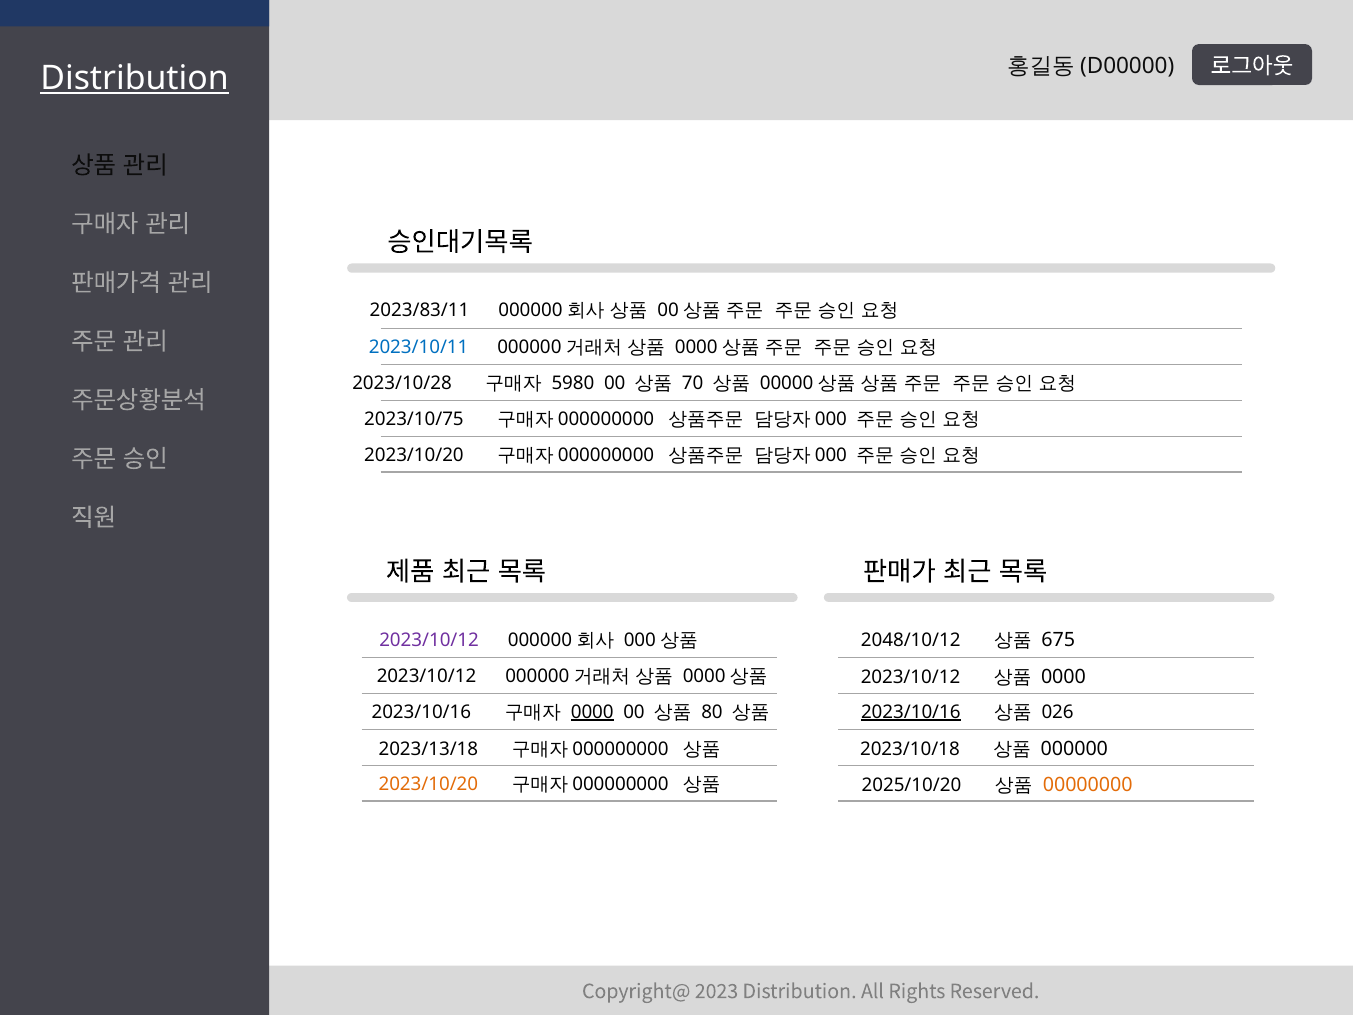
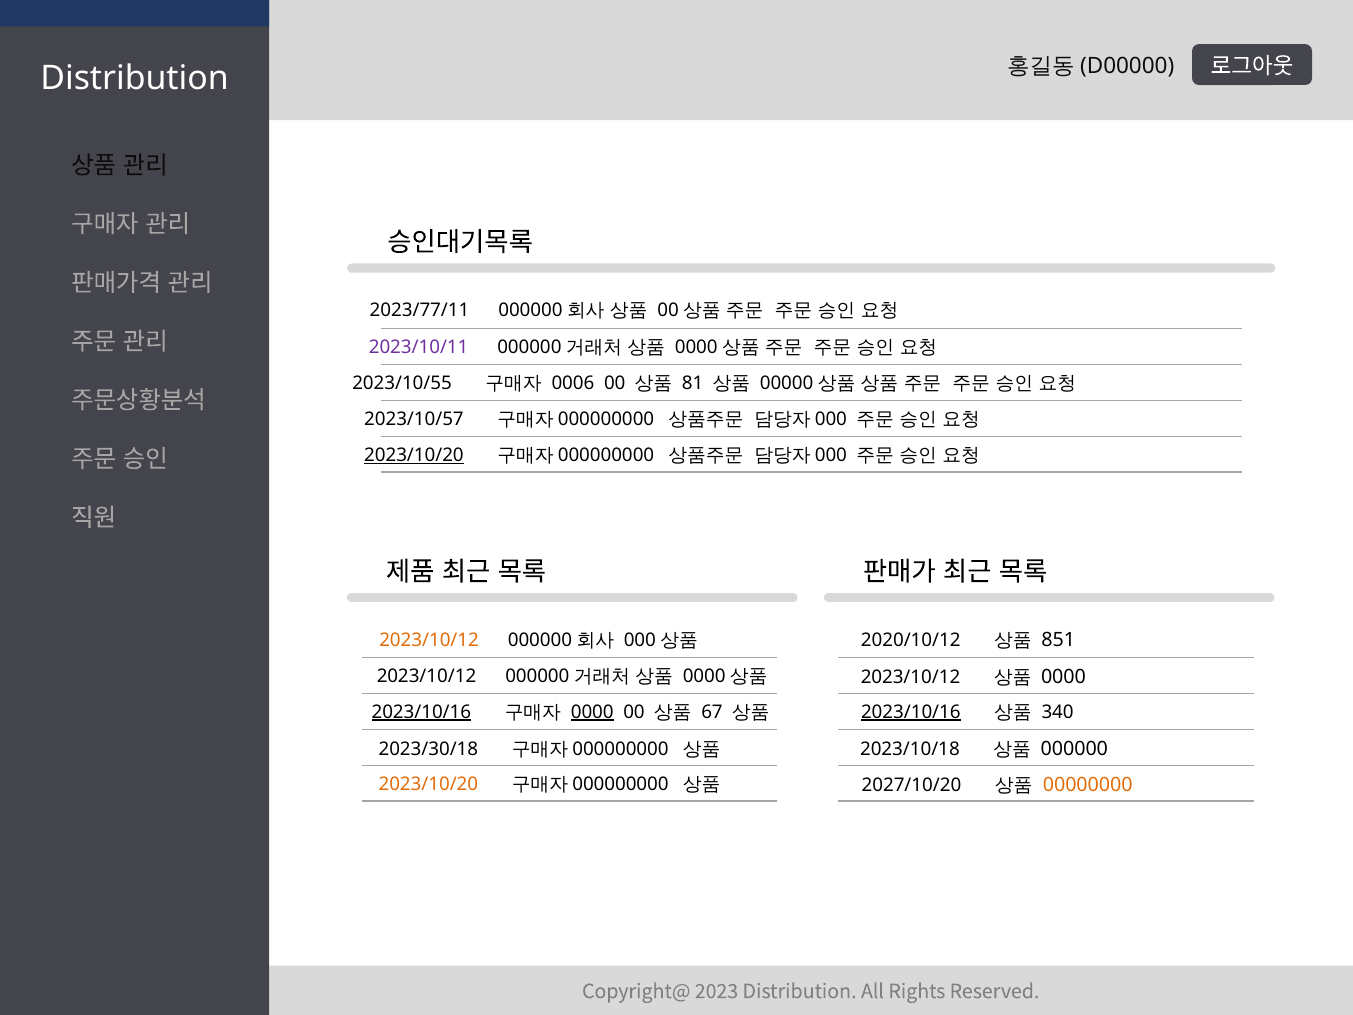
Distribution at (135, 78) underline: present -> none
2023/83/11: 2023/83/11 -> 2023/77/11
2023/10/11 colour: blue -> purple
2023/10/28: 2023/10/28 -> 2023/10/55
5980: 5980 -> 0006
70: 70 -> 81
2023/10/75: 2023/10/75 -> 2023/10/57
2023/10/20 at (414, 455) underline: none -> present
2023/10/12 at (429, 640) colour: purple -> orange
2048/10/12: 2048/10/12 -> 2020/10/12
675: 675 -> 851
2023/10/16 at (421, 712) underline: none -> present
80: 80 -> 67
026: 026 -> 340
2023/13/18: 2023/13/18 -> 2023/30/18
2025/10/20: 2025/10/20 -> 2027/10/20
